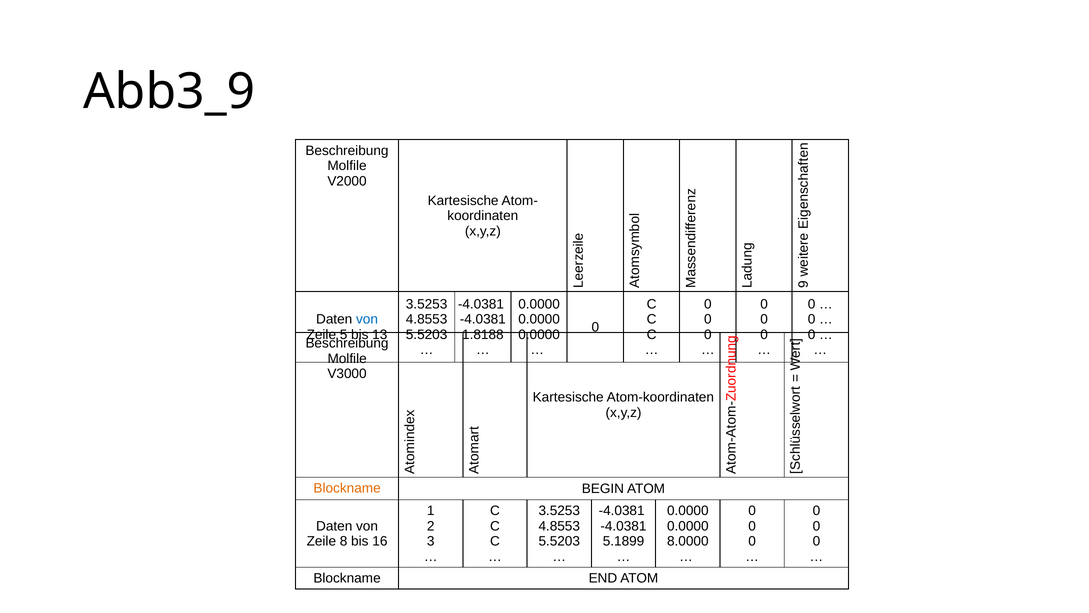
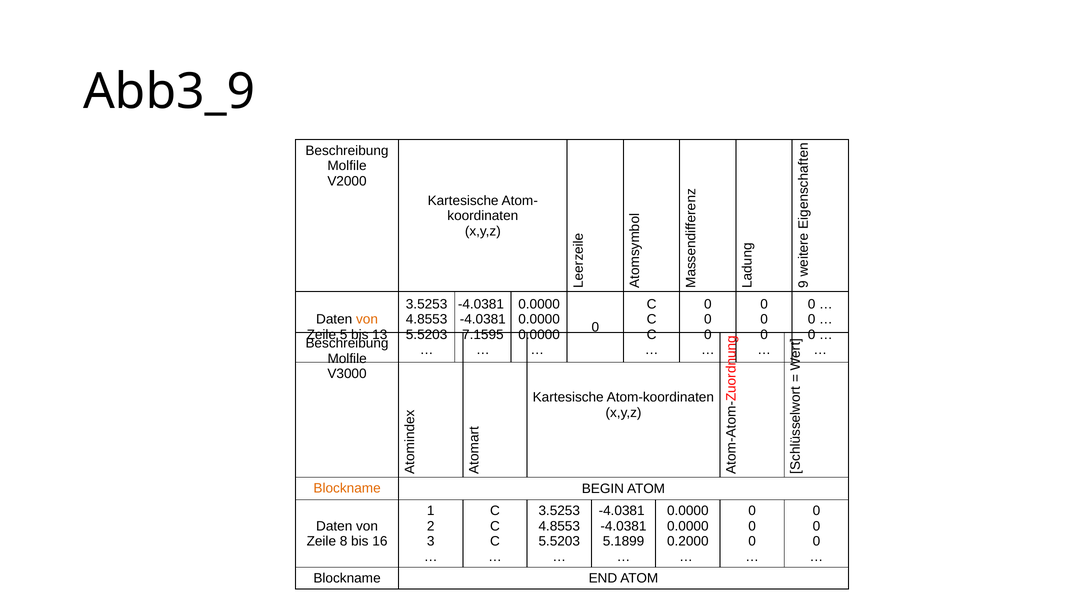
von at (367, 319) colour: blue -> orange
1.8188: 1.8188 -> 7.1595
8.0000: 8.0000 -> 0.2000
